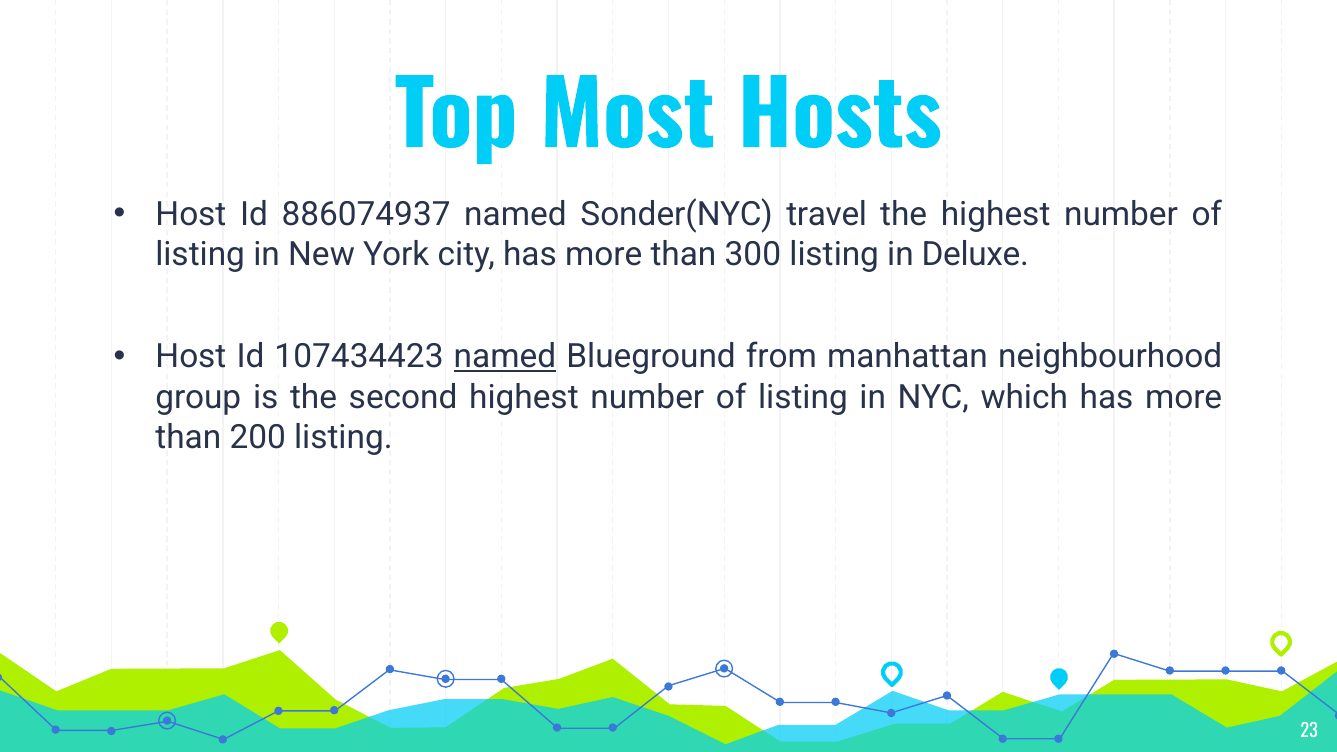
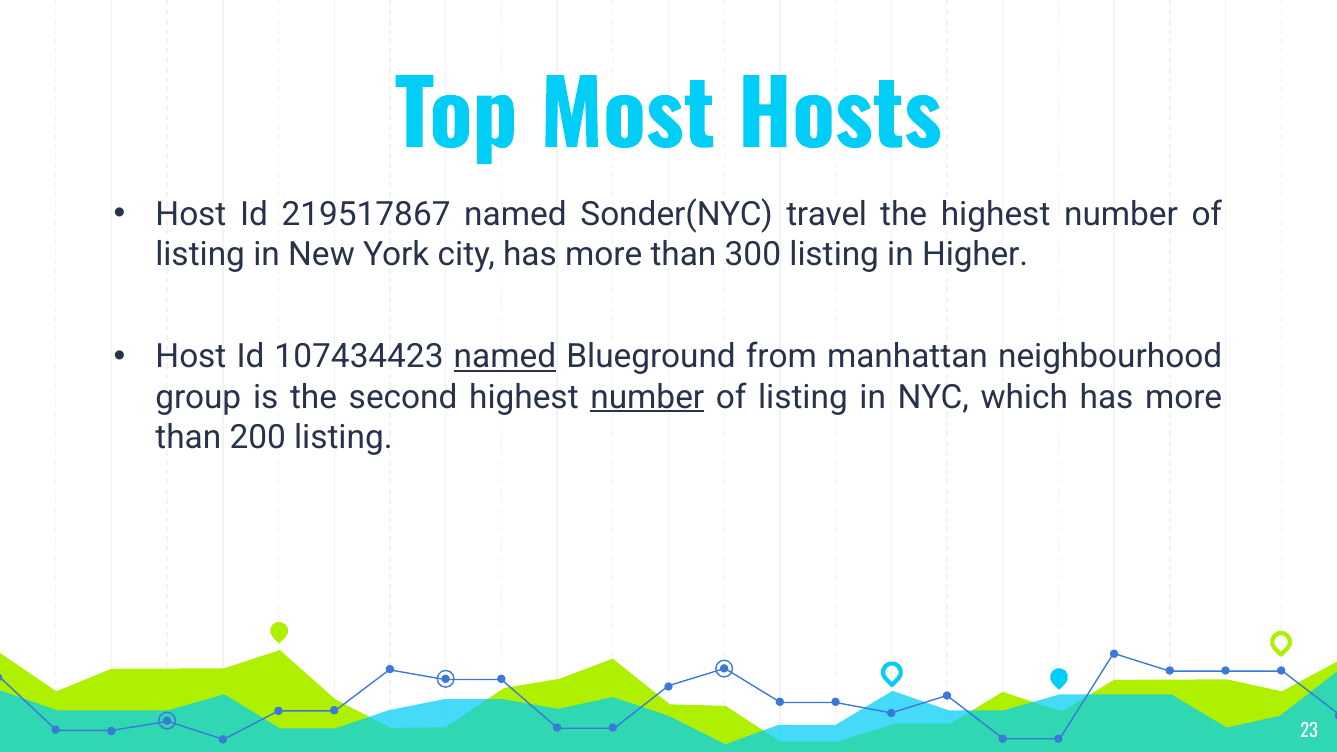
886074937: 886074937 -> 219517867
Deluxe: Deluxe -> Higher
number at (647, 397) underline: none -> present
